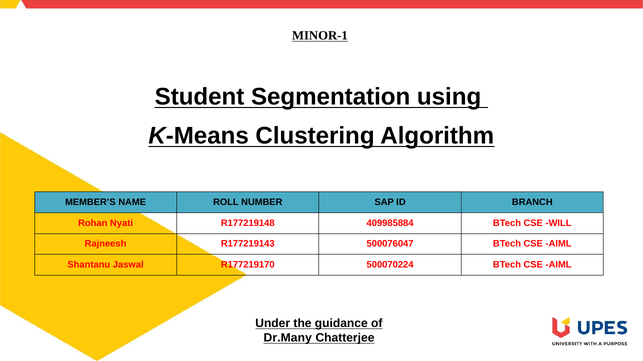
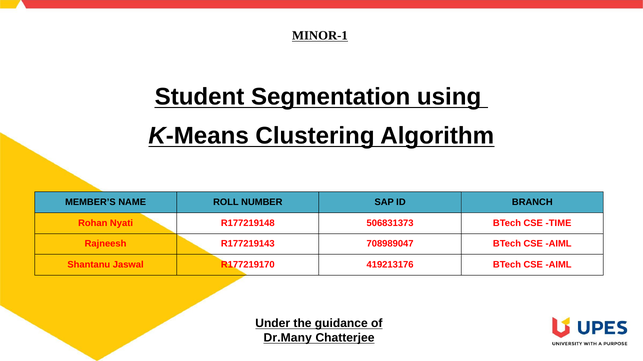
409985884: 409985884 -> 506831373
WILL: WILL -> TIME
500076047: 500076047 -> 708989047
500070224: 500070224 -> 419213176
